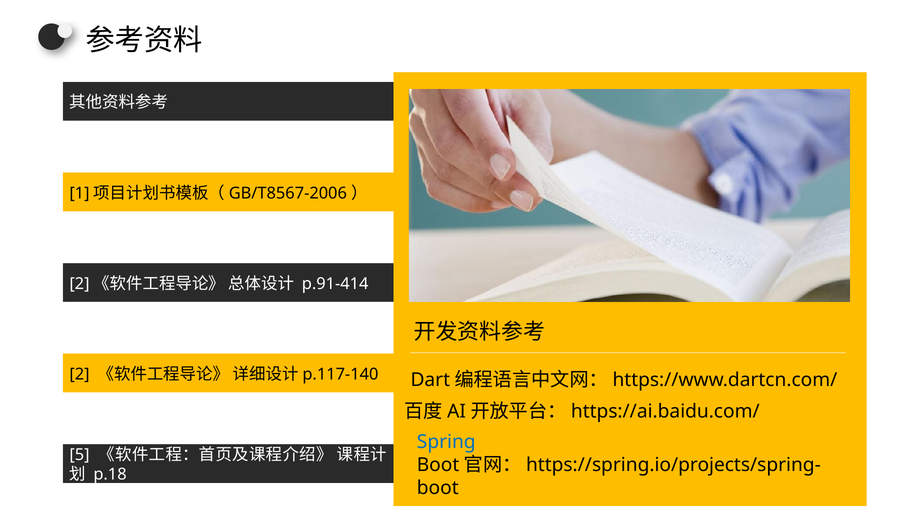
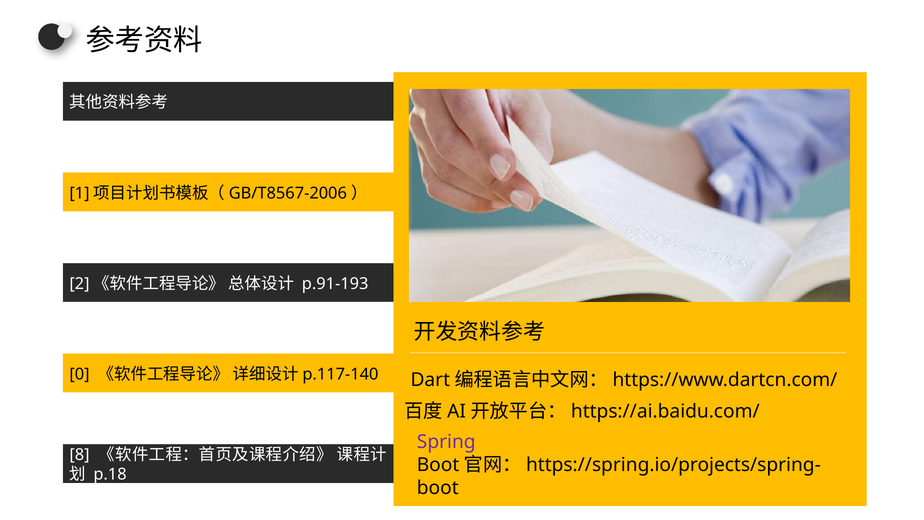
p.91-414: p.91-414 -> p.91-193
2: 2 -> 0
Spring colour: blue -> purple
5: 5 -> 8
